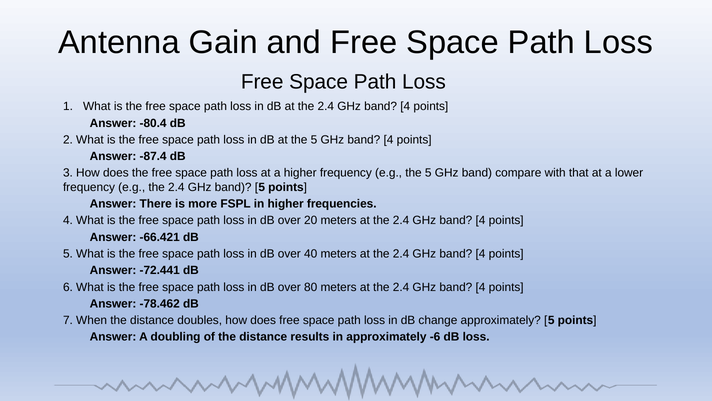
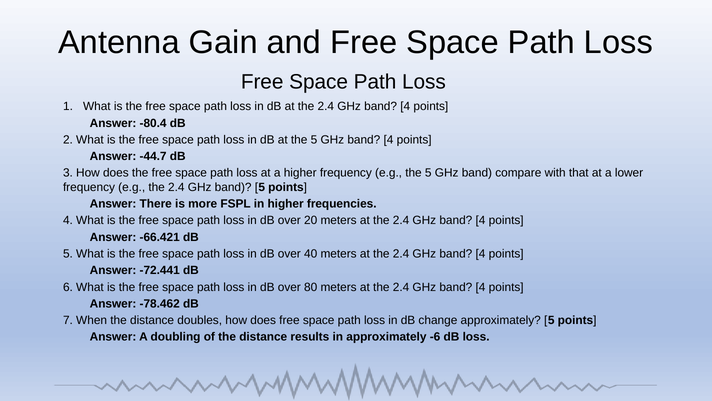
-87.4: -87.4 -> -44.7
